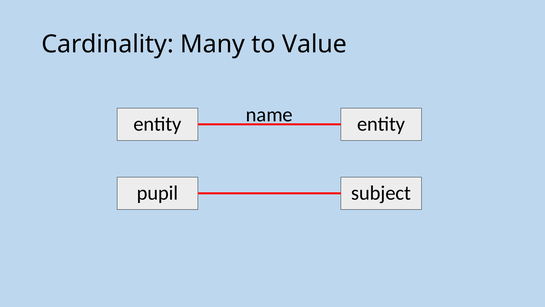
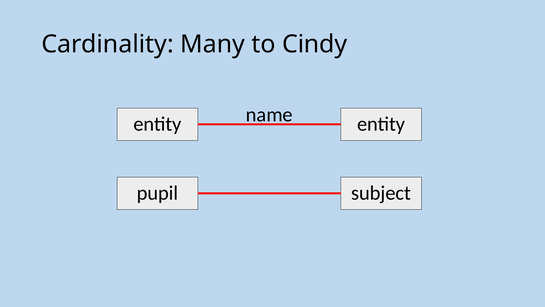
Value: Value -> Cindy
